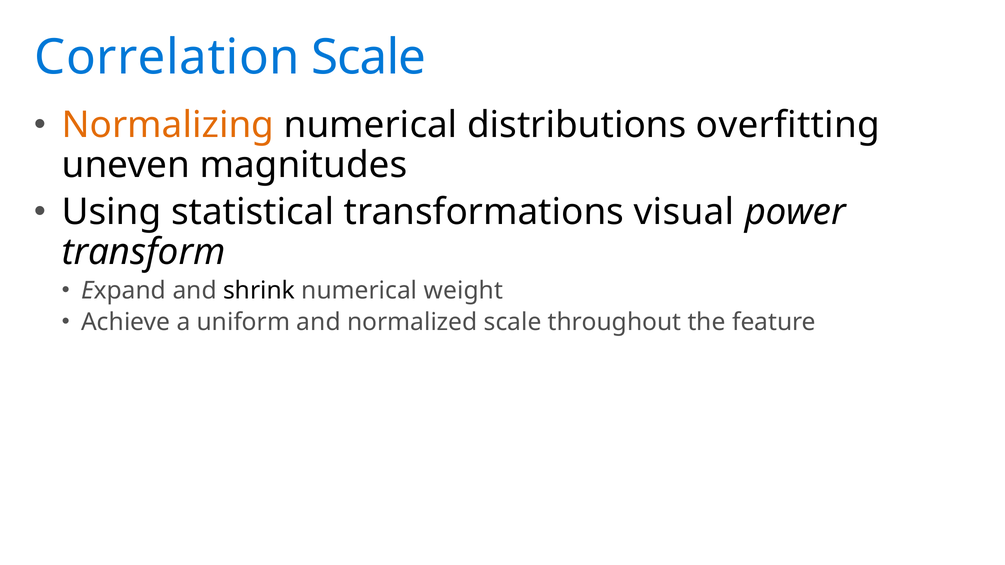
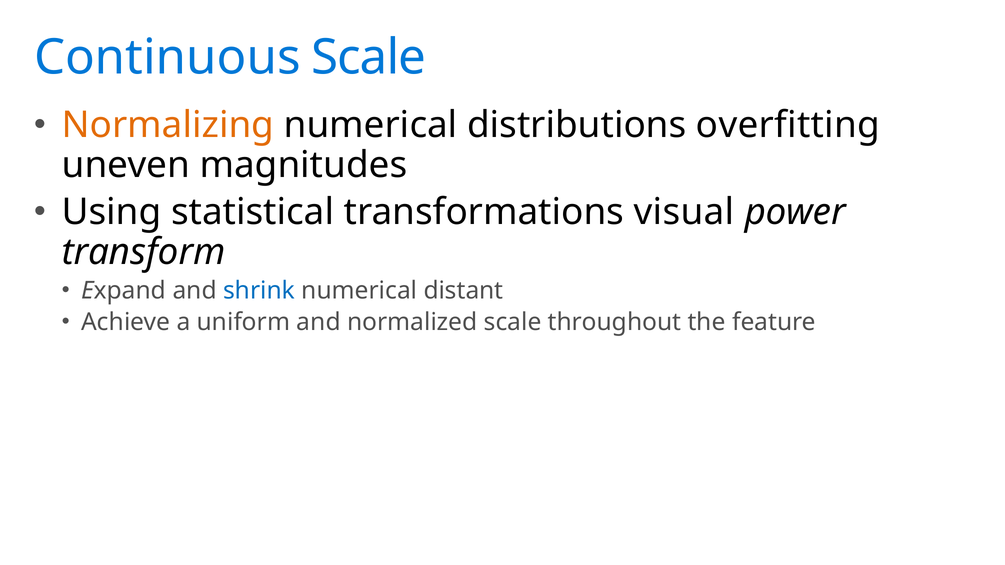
Correlation: Correlation -> Continuous
shrink colour: black -> blue
weight: weight -> distant
